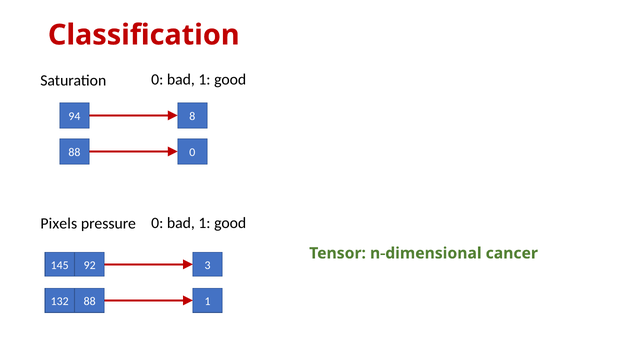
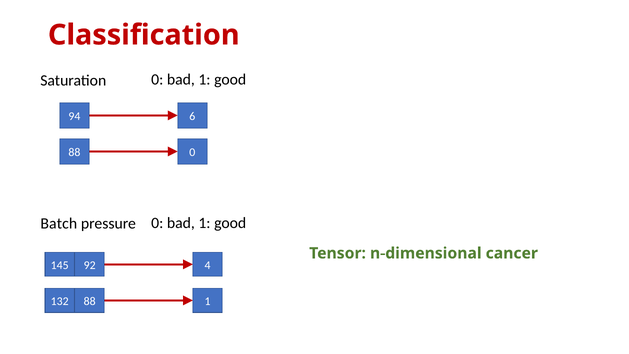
8: 8 -> 6
Pixels: Pixels -> Batch
3: 3 -> 4
